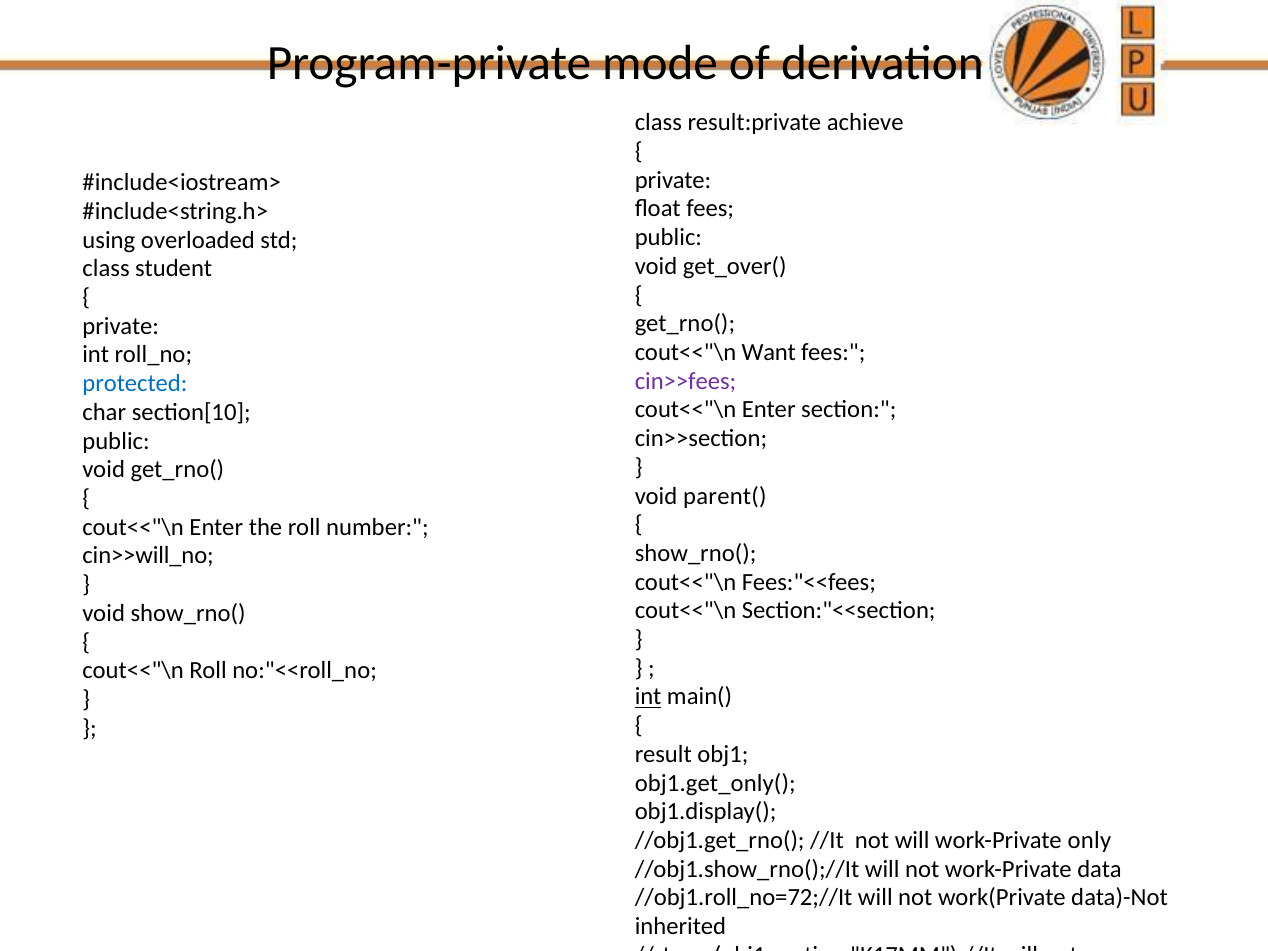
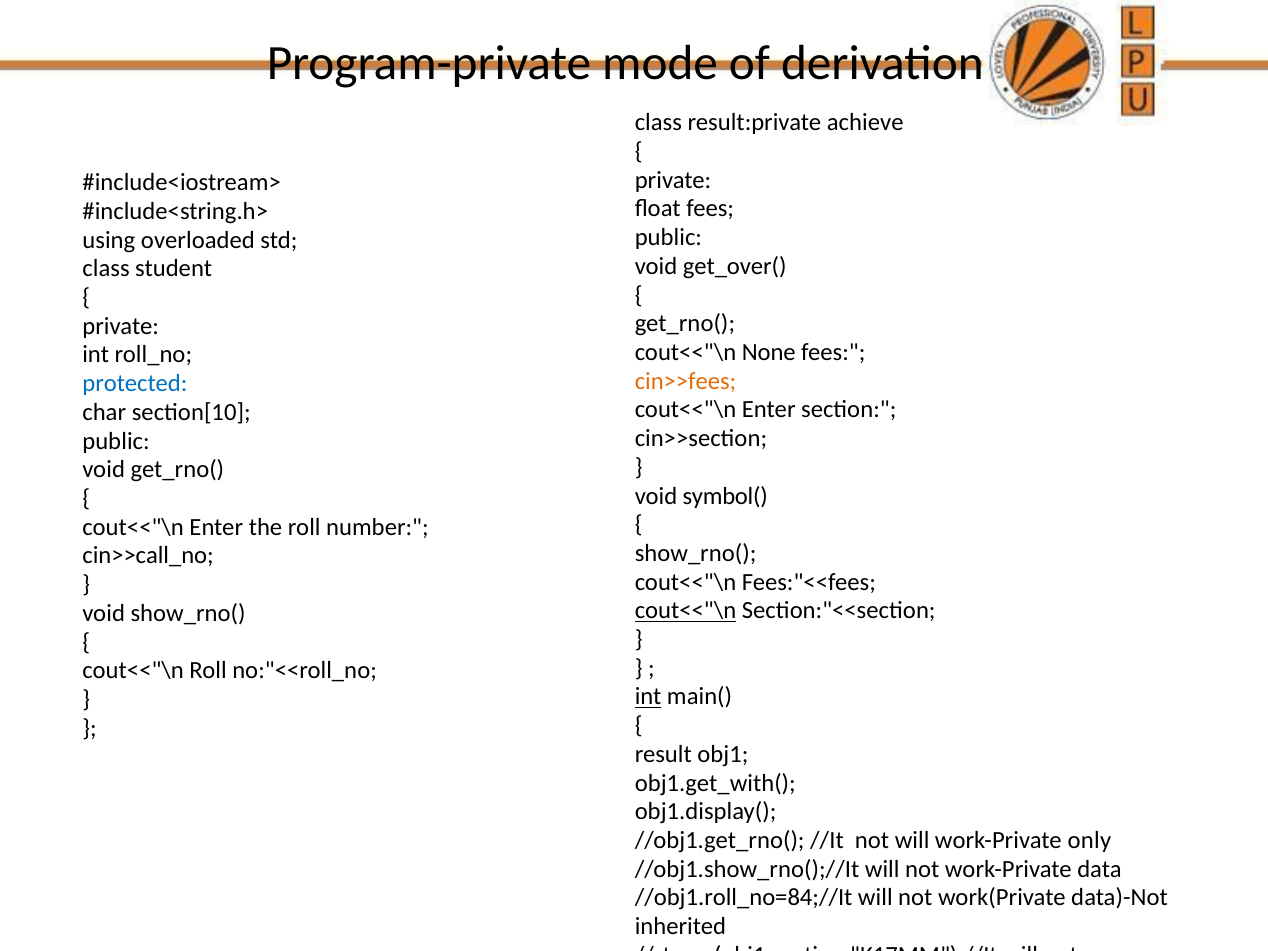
Want: Want -> None
cin>>fees colour: purple -> orange
parent(: parent( -> symbol(
cin>>will_no: cin>>will_no -> cin>>call_no
cout<<"\n at (686, 611) underline: none -> present
obj1.get_only(: obj1.get_only( -> obj1.get_with(
//obj1.roll_no=72;//It: //obj1.roll_no=72;//It -> //obj1.roll_no=84;//It
